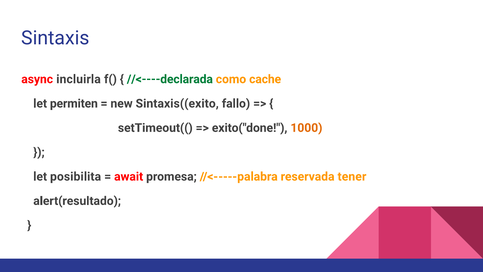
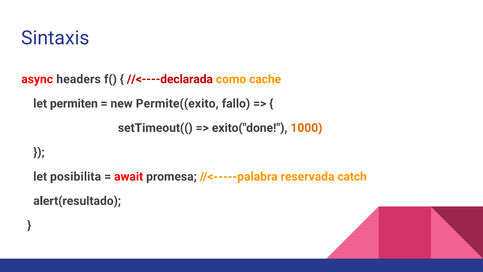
incluirla: incluirla -> headers
//<----declarada colour: green -> red
Sintaxis((exito: Sintaxis((exito -> Permite((exito
tener: tener -> catch
